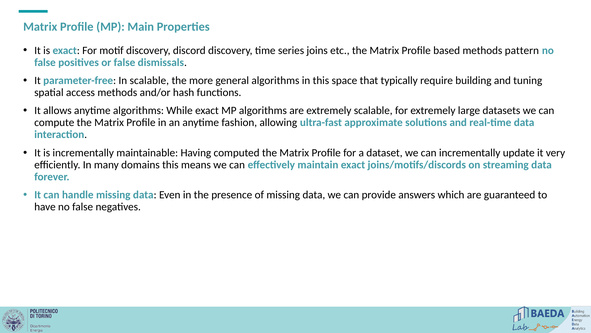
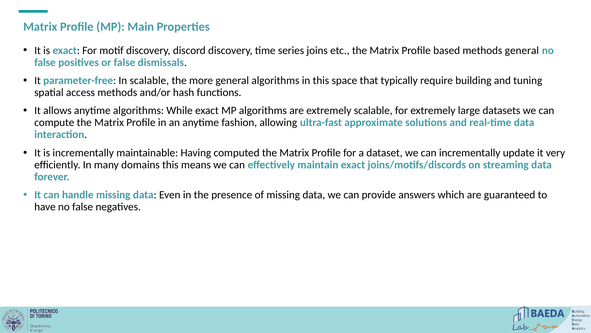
methods pattern: pattern -> general
